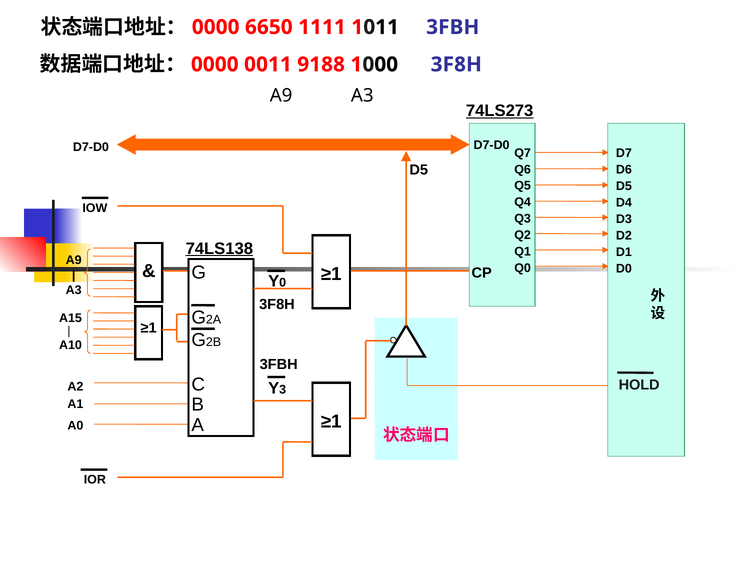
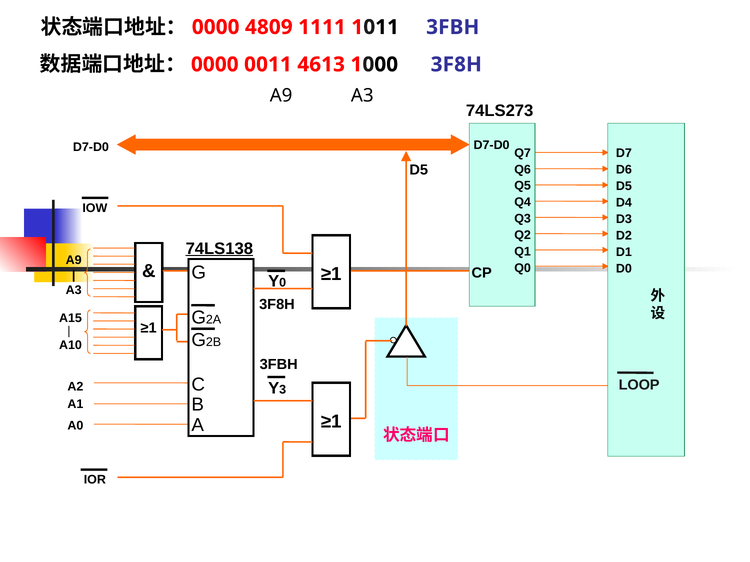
6650: 6650 -> 4809
9188: 9188 -> 4613
74LS273 underline: present -> none
HOLD: HOLD -> LOOP
